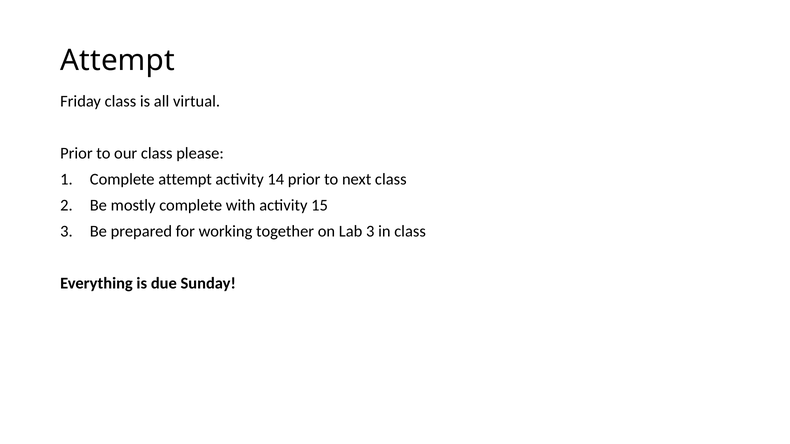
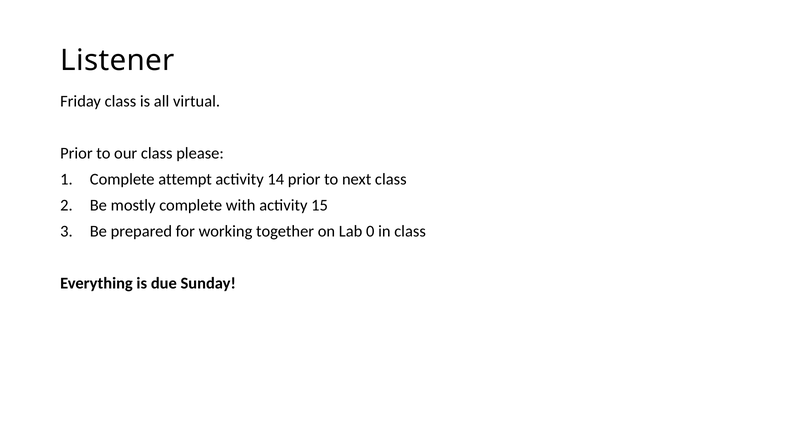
Attempt at (118, 61): Attempt -> Listener
Lab 3: 3 -> 0
